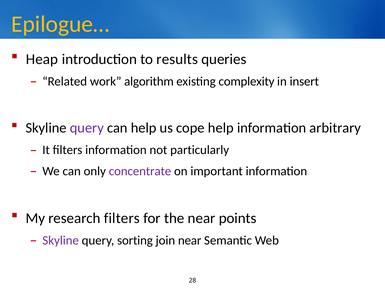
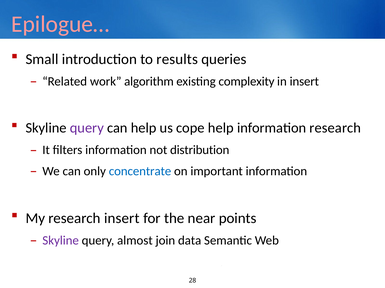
Epilogue… colour: yellow -> pink
Heap: Heap -> Small
information arbitrary: arbitrary -> research
particularly: particularly -> distribution
concentrate colour: purple -> blue
research filters: filters -> insert
sorting: sorting -> almost
join near: near -> data
